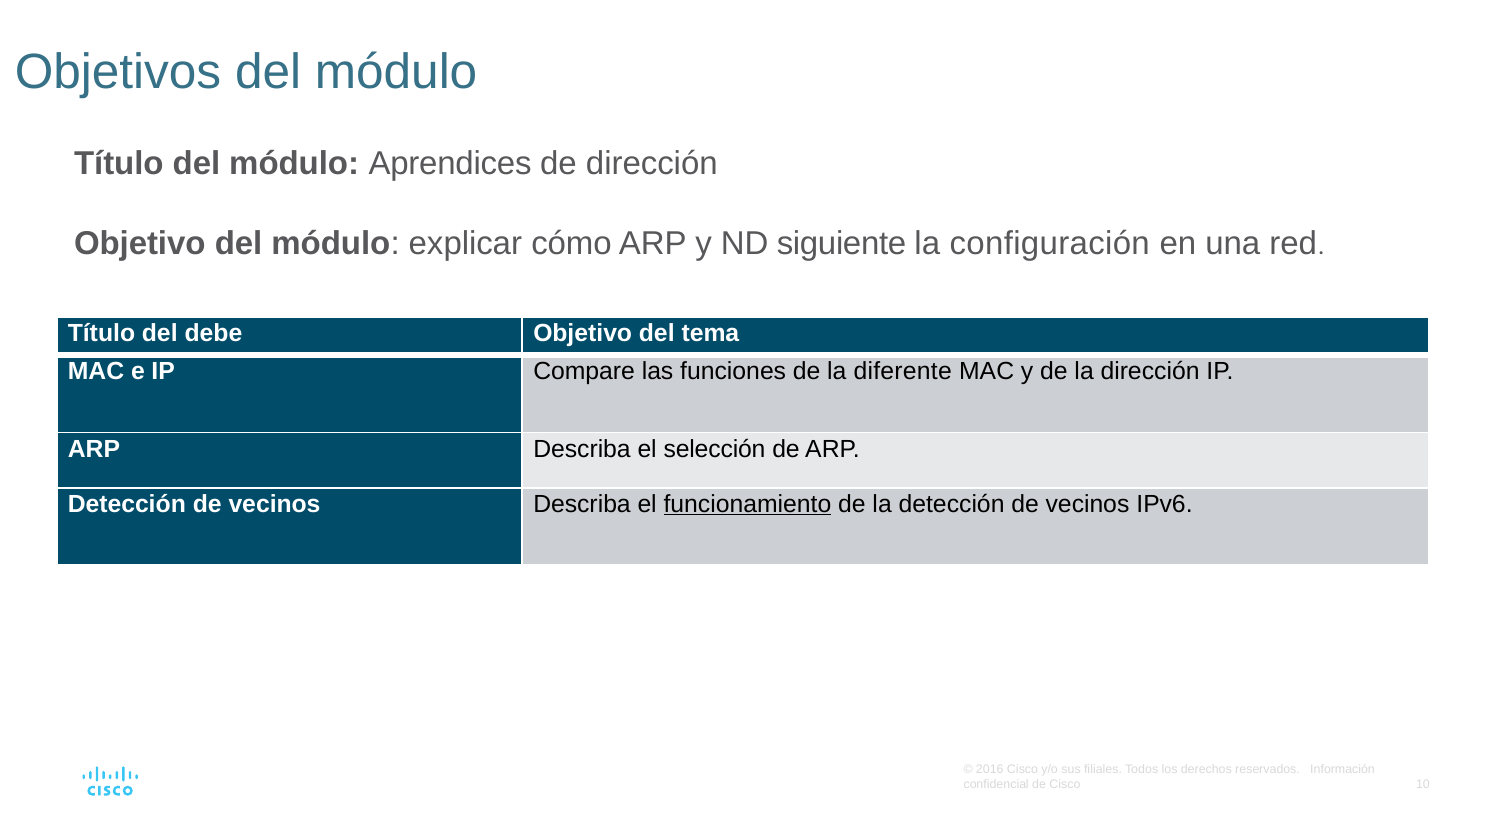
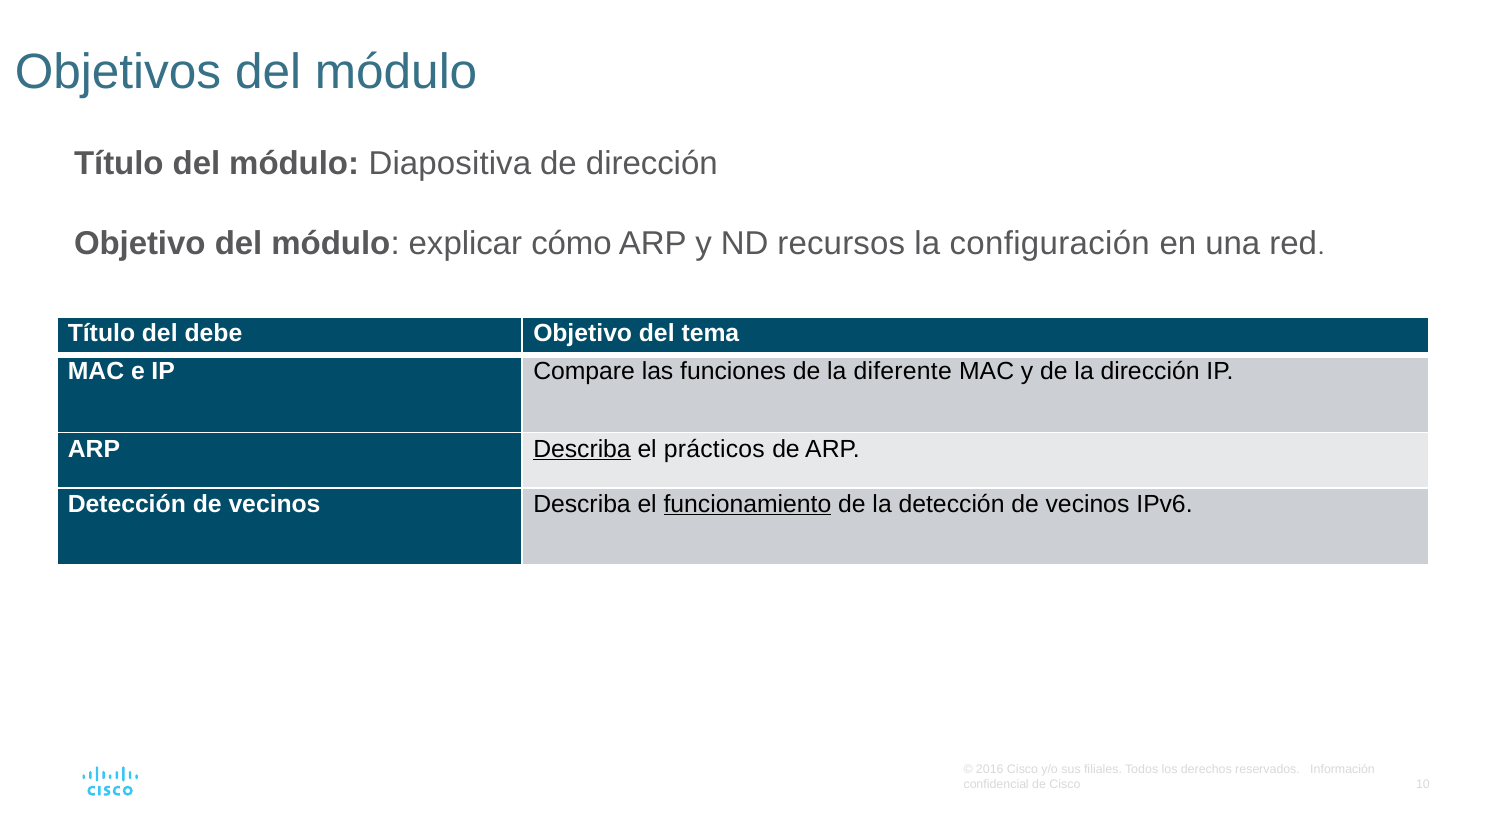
Aprendices: Aprendices -> Diapositiva
siguiente: siguiente -> recursos
Describa at (582, 449) underline: none -> present
selección: selección -> prácticos
